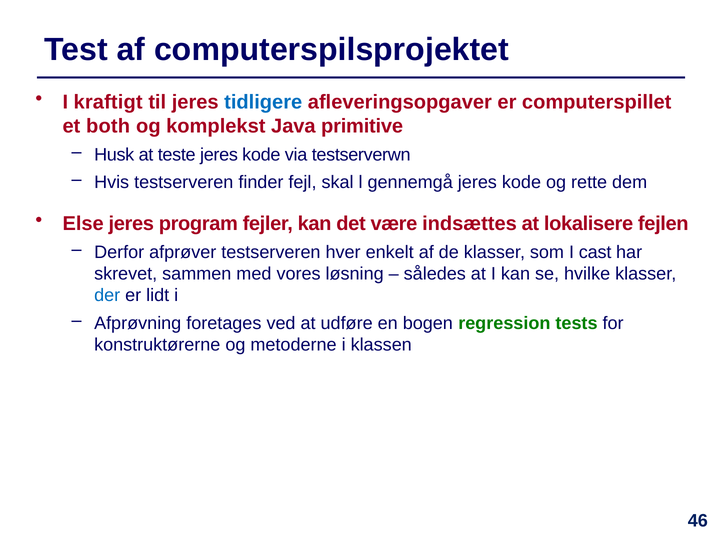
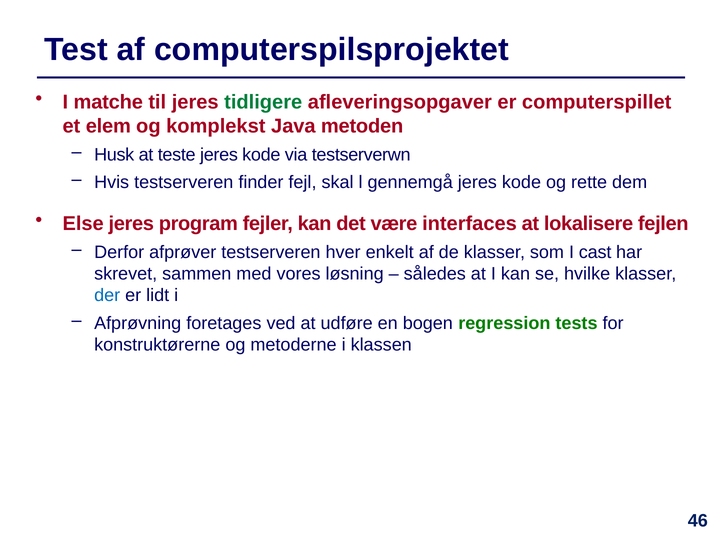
kraftigt: kraftigt -> matche
tidligere colour: blue -> green
both: both -> elem
primitive: primitive -> metoden
indsættes: indsættes -> interfaces
